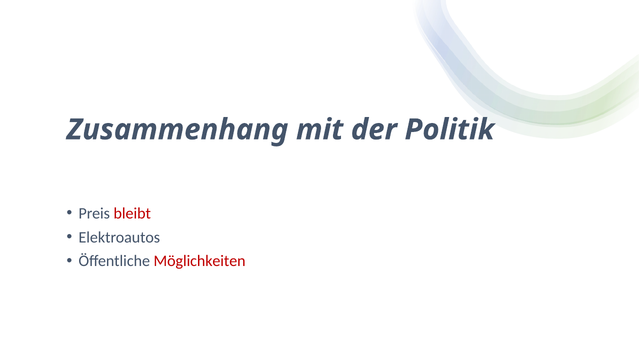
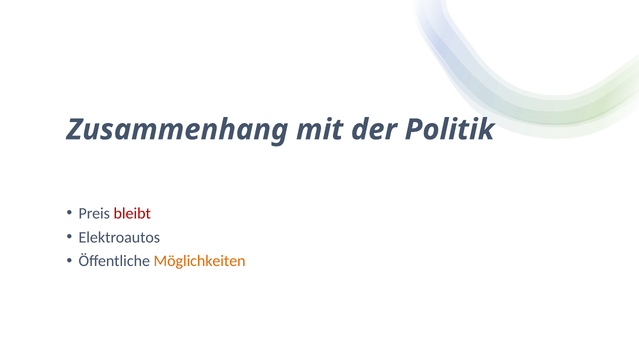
Möglichkeiten colour: red -> orange
